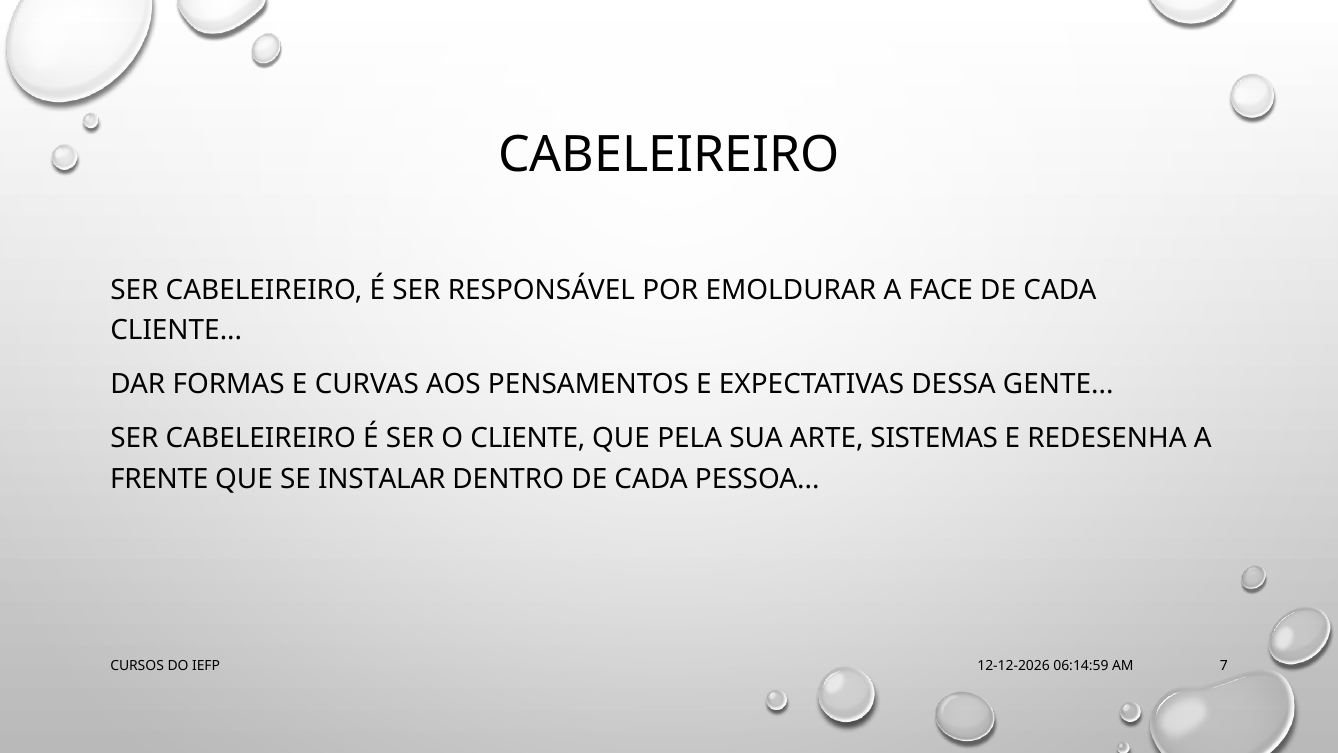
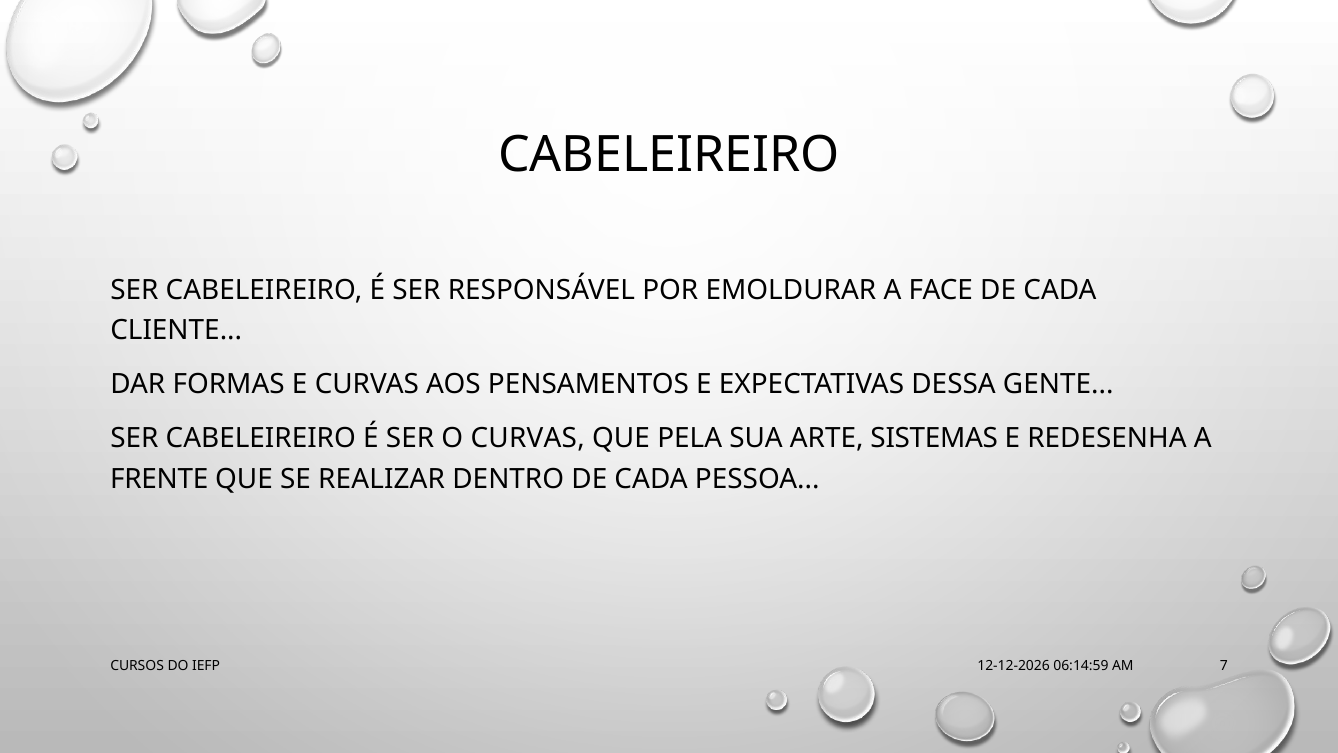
O CLIENTE: CLIENTE -> CURVAS
INSTALAR: INSTALAR -> REALIZAR
